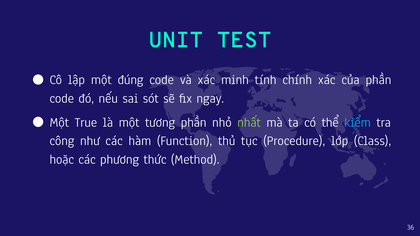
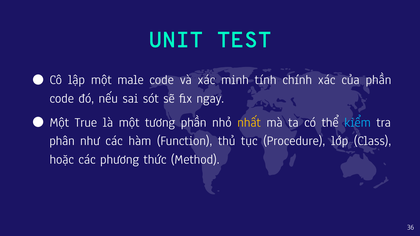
đúng: đúng -> male
nhất colour: light green -> yellow
công: công -> phân
